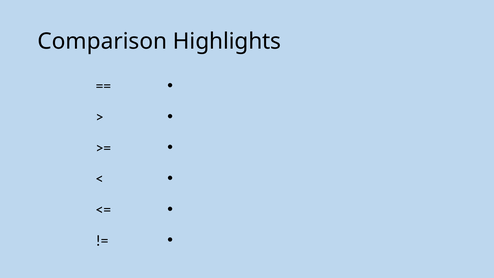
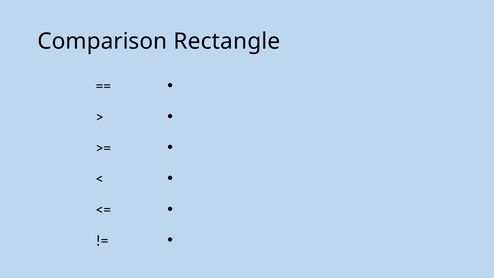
Highlights: Highlights -> Rectangle
